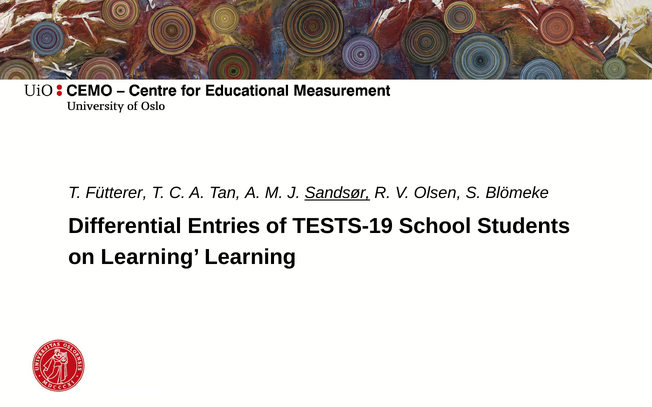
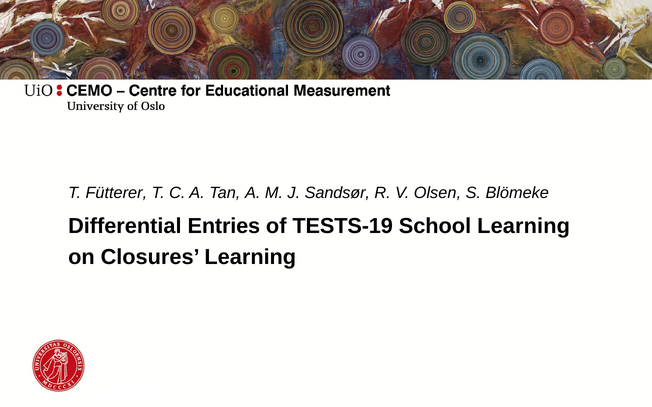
Sandsør underline: present -> none
School Students: Students -> Learning
on Learning: Learning -> Closures
